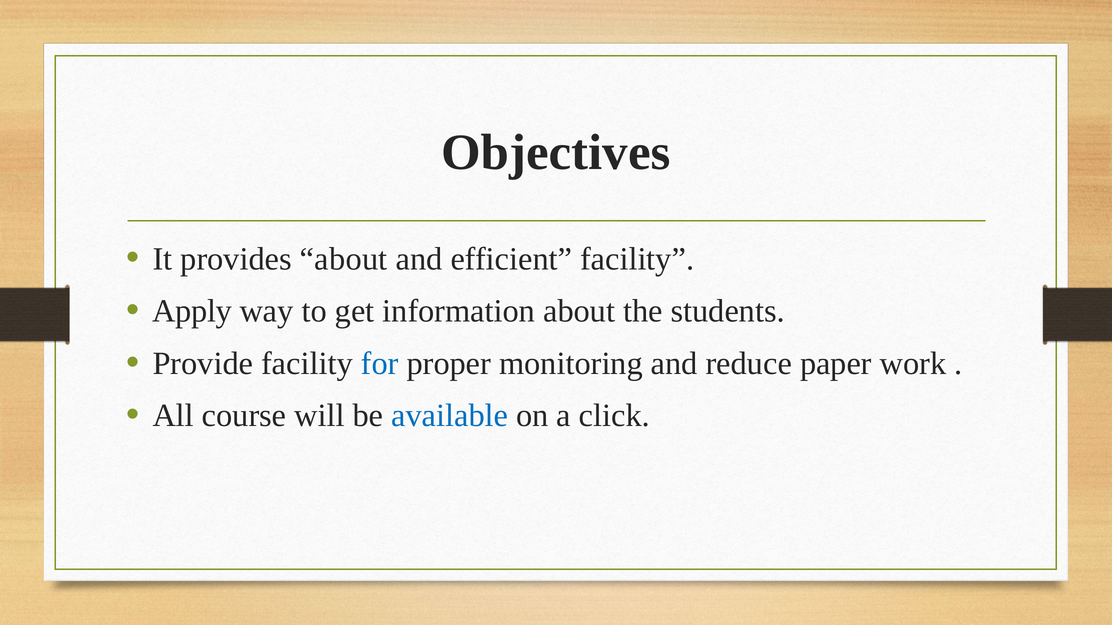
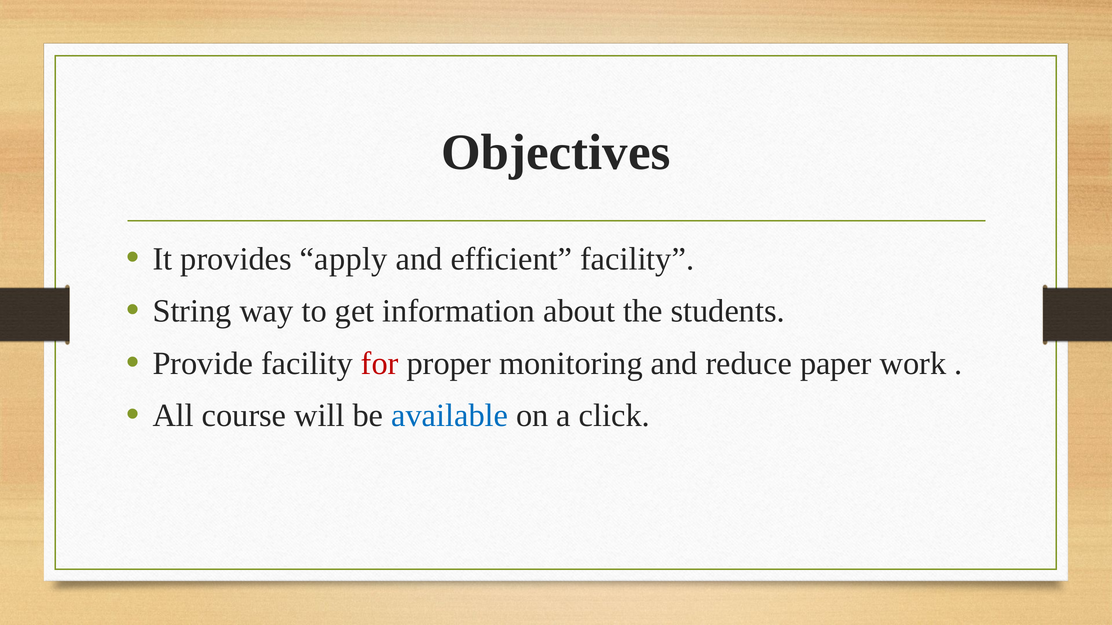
provides about: about -> apply
Apply: Apply -> String
for colour: blue -> red
